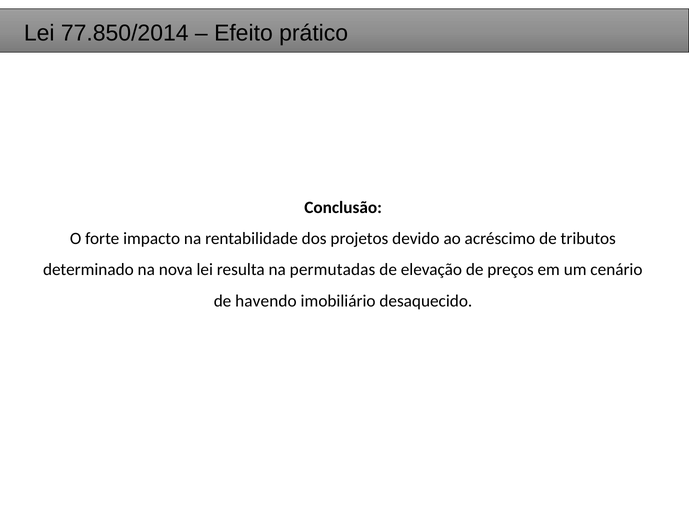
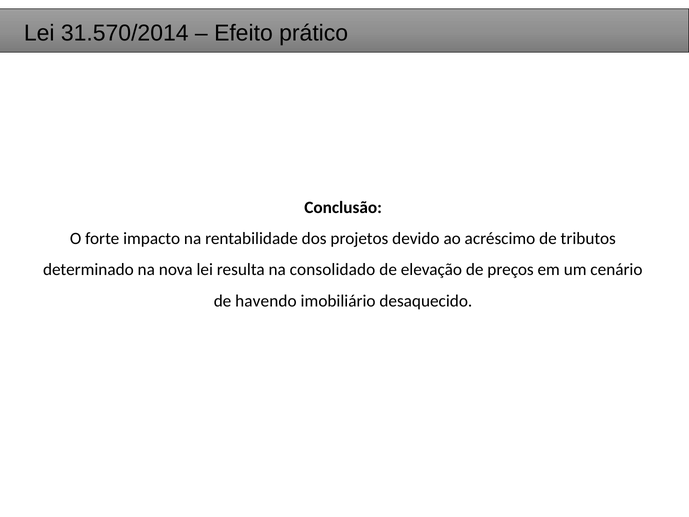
77.850/2014: 77.850/2014 -> 31.570/2014
permutadas: permutadas -> consolidado
